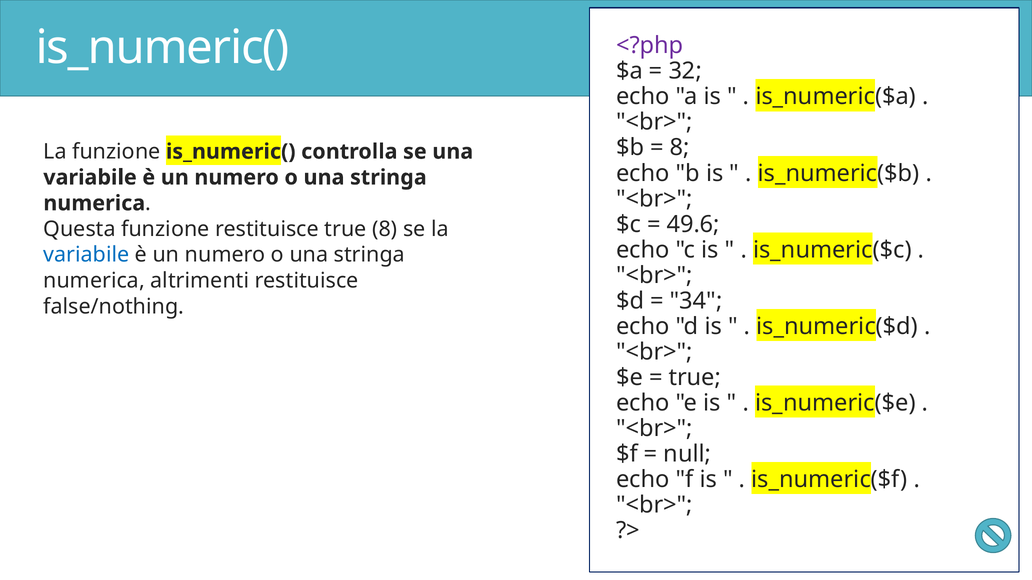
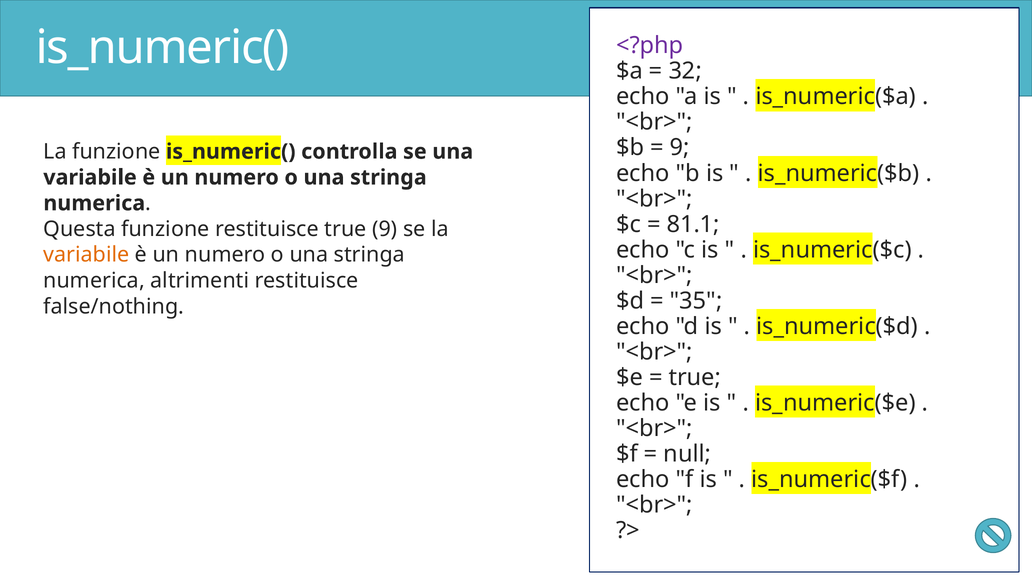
8 at (680, 148): 8 -> 9
49.6: 49.6 -> 81.1
true 8: 8 -> 9
variabile at (86, 255) colour: blue -> orange
34: 34 -> 35
